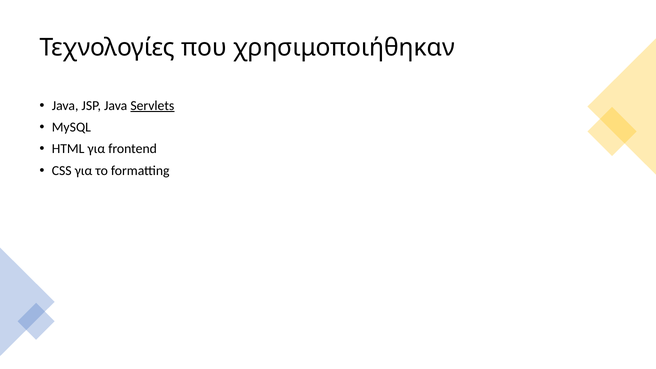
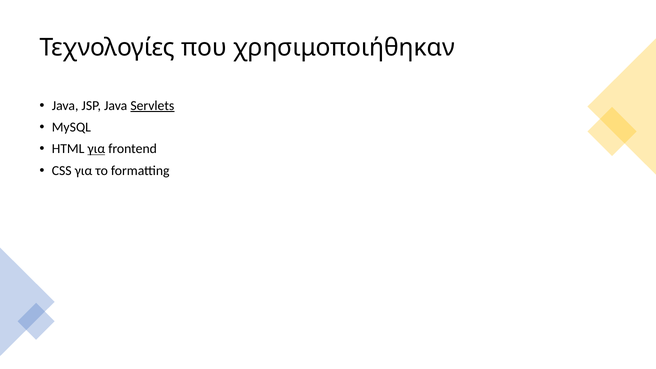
για at (96, 149) underline: none -> present
